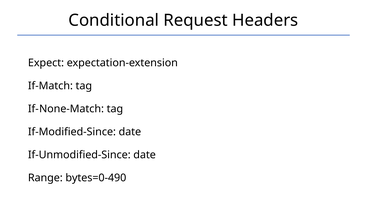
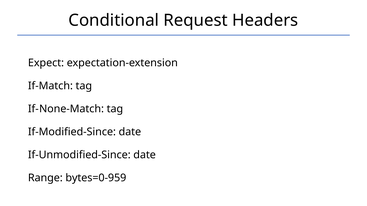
bytes=0-490: bytes=0-490 -> bytes=0-959
